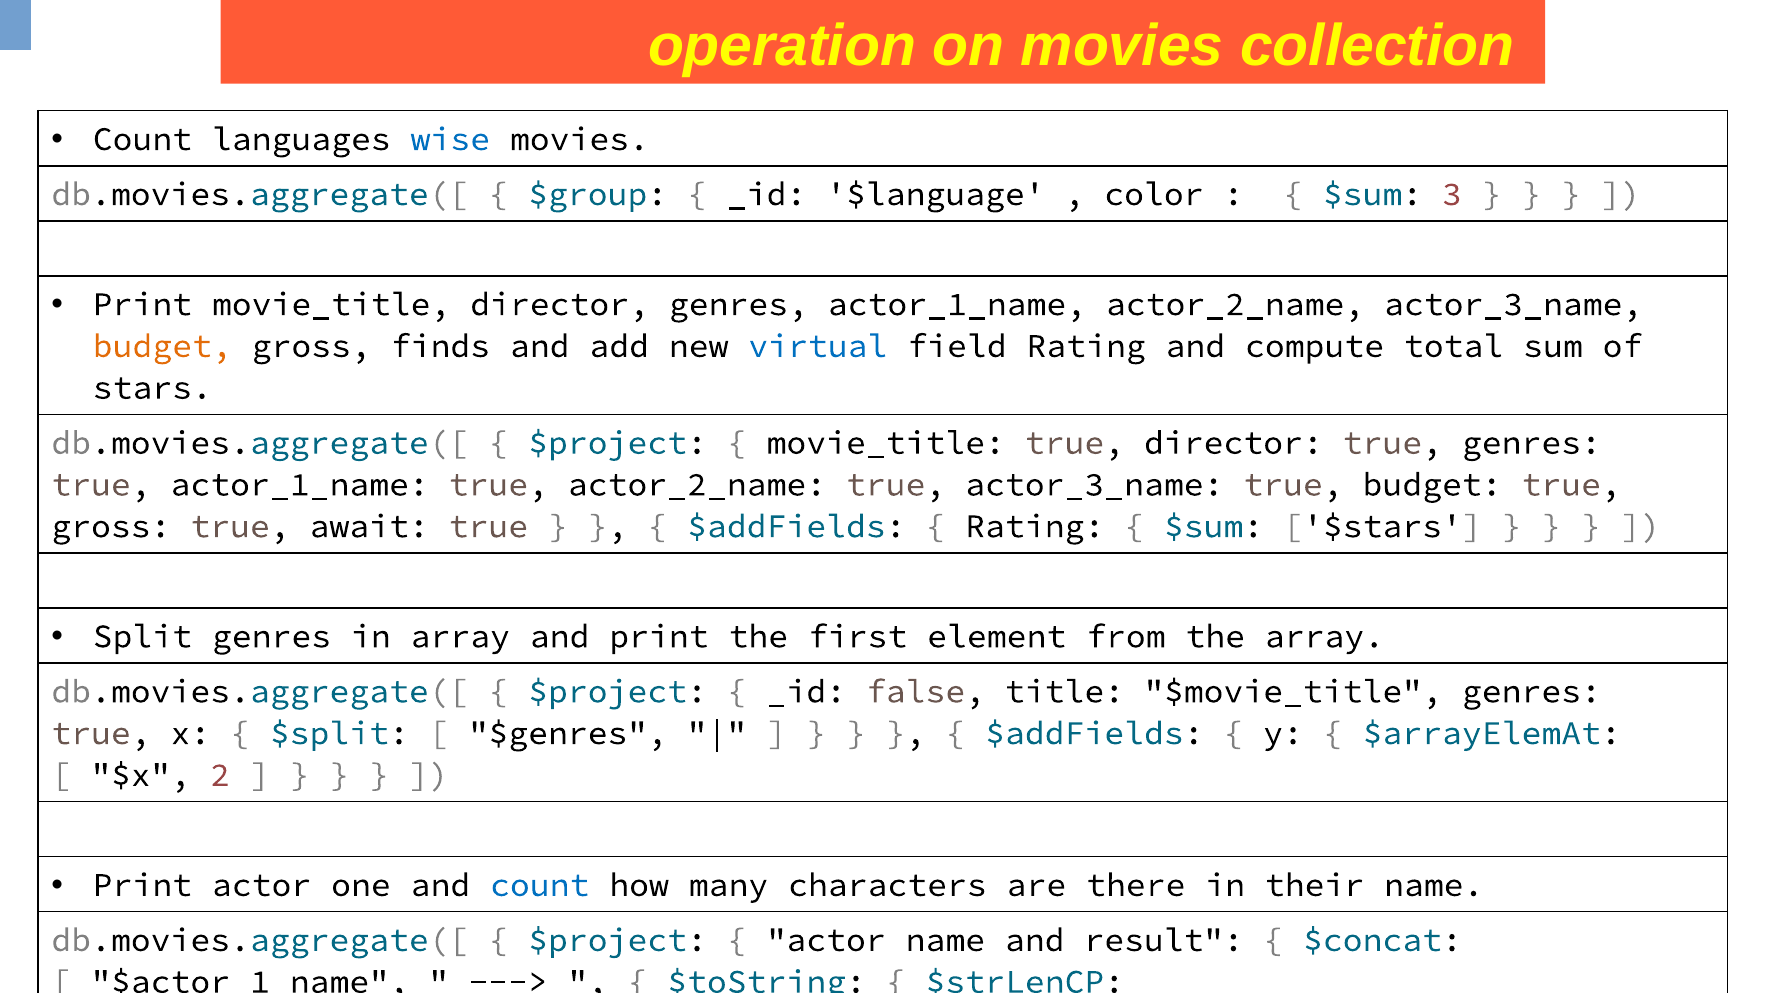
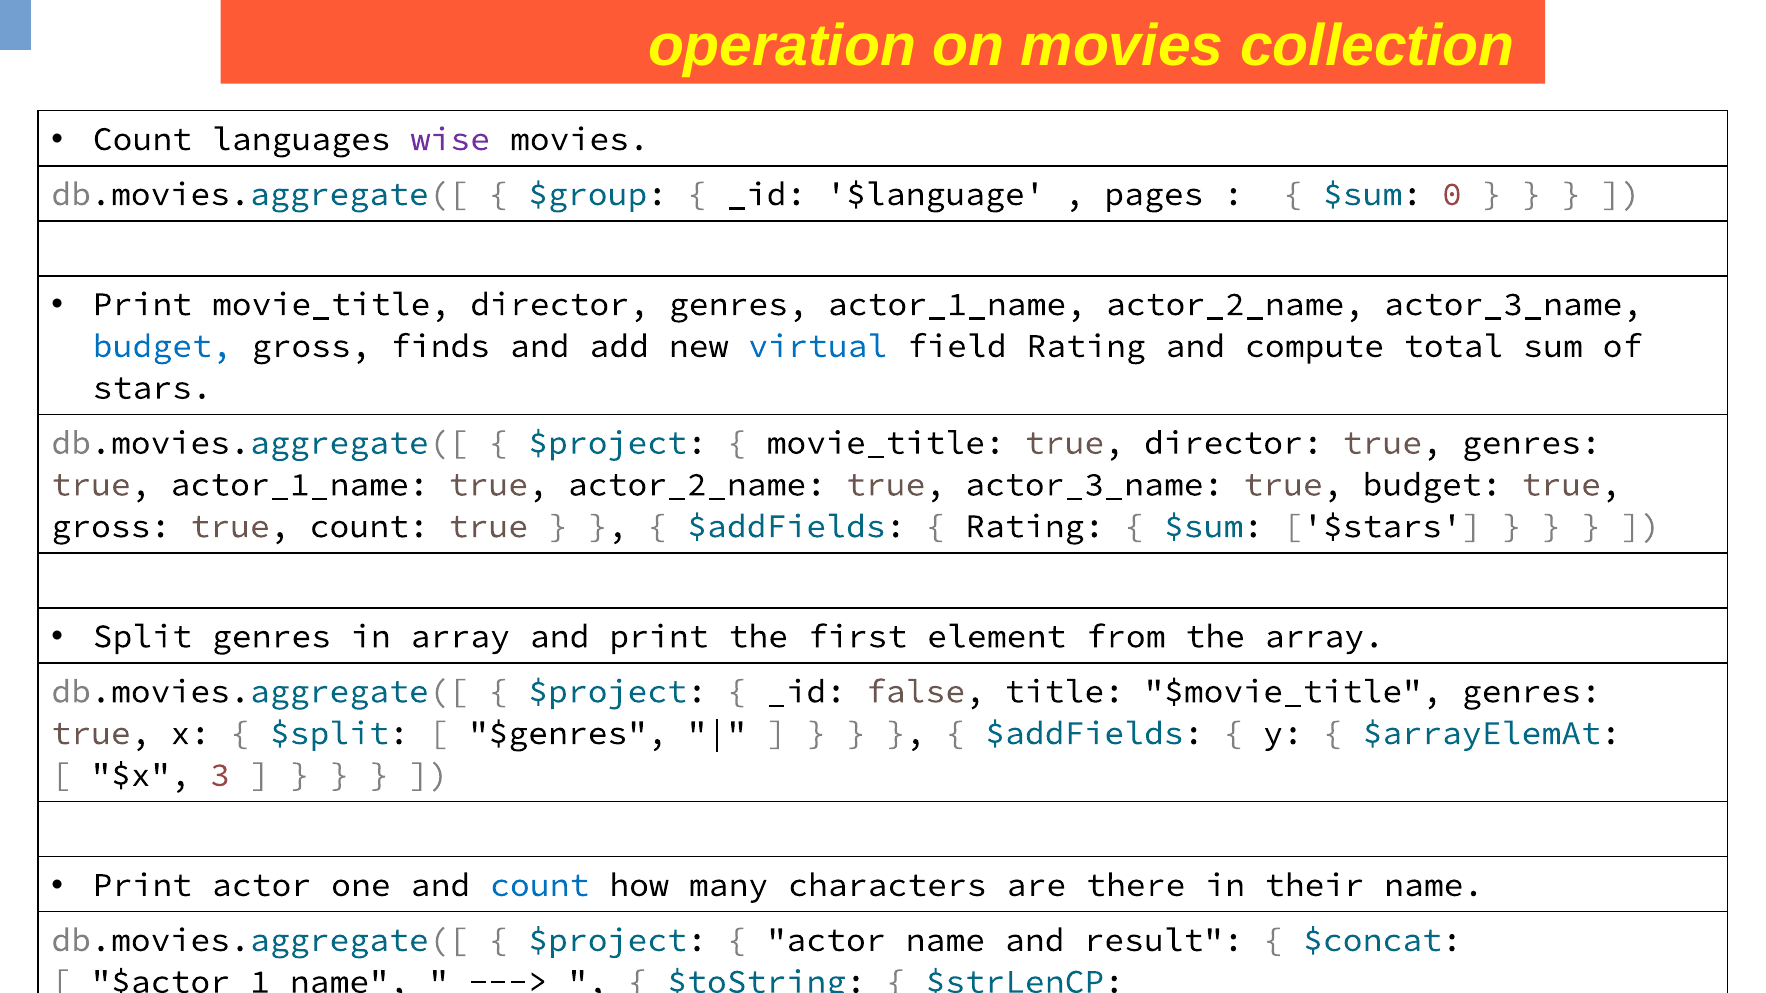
wise colour: blue -> purple
color: color -> pages
3: 3 -> 0
budget at (162, 346) colour: orange -> blue
true await: await -> count
2: 2 -> 3
